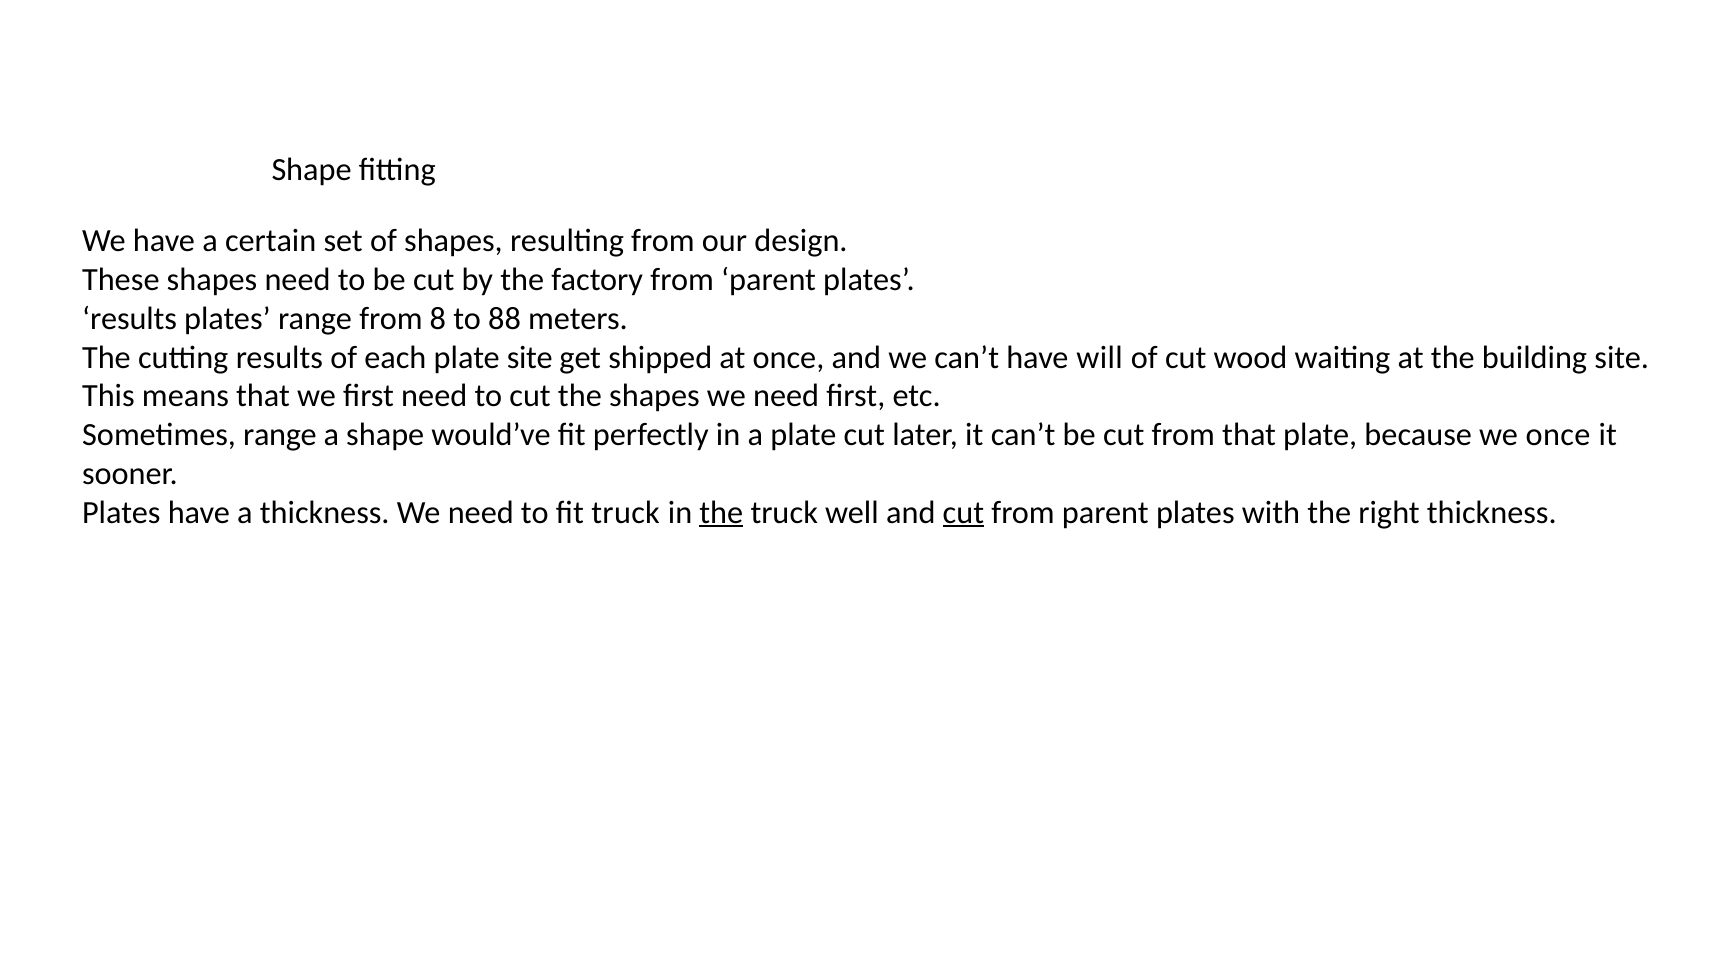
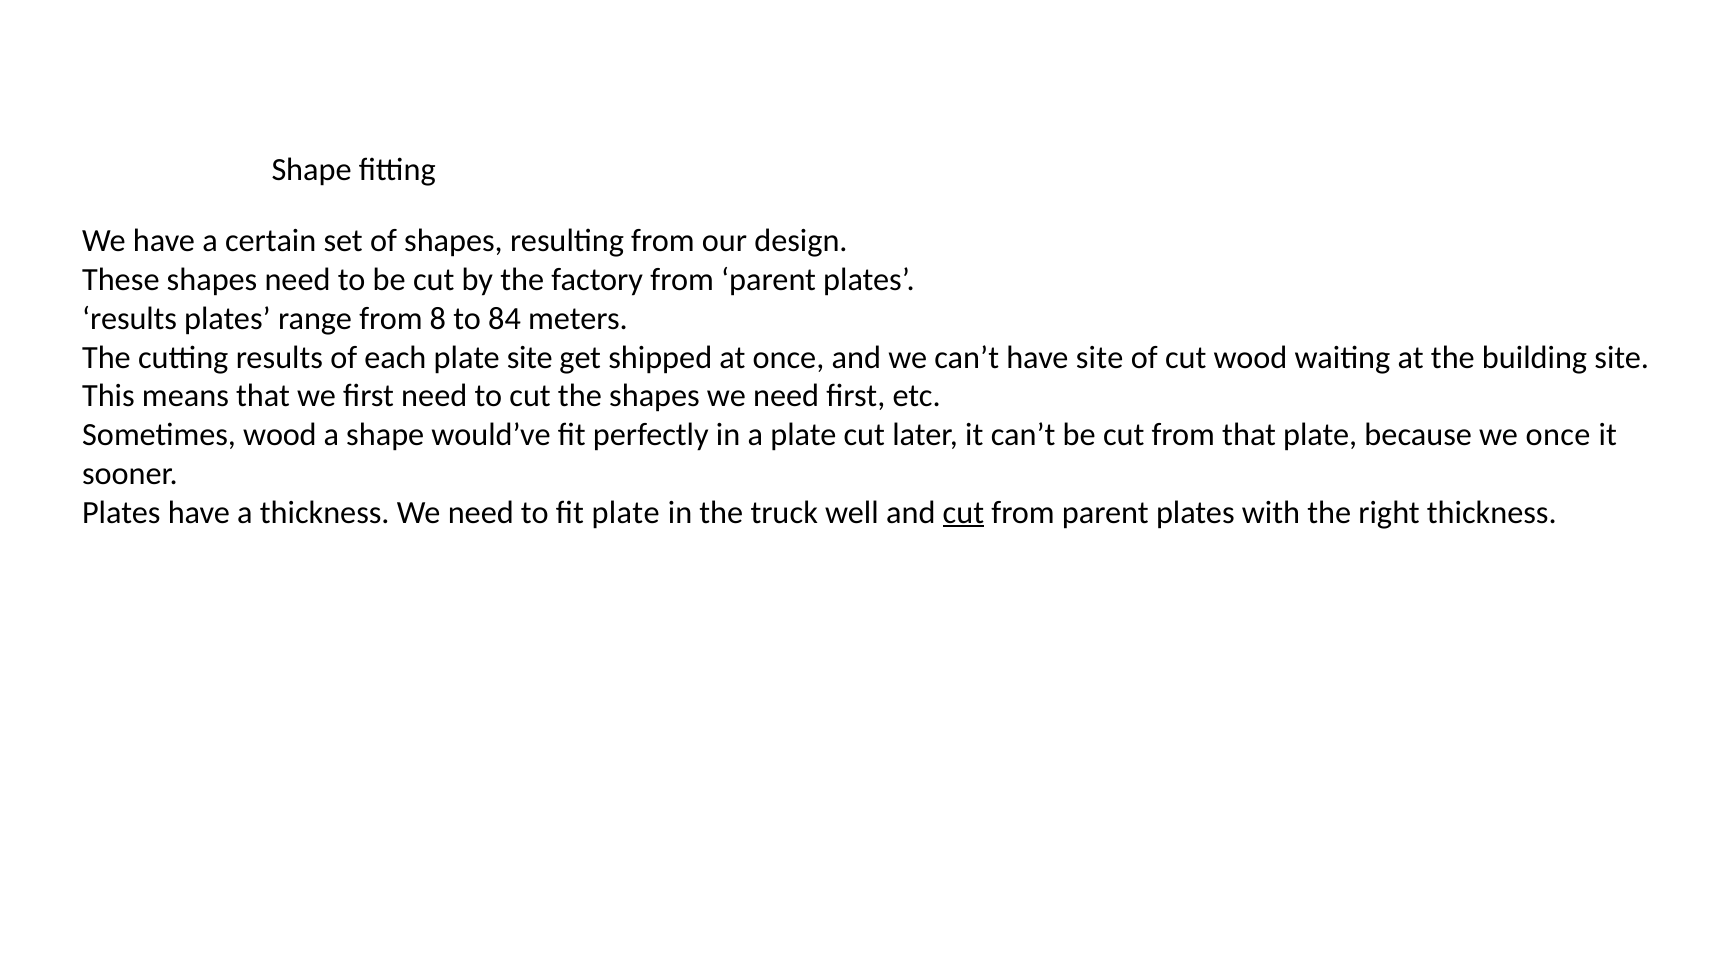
88: 88 -> 84
have will: will -> site
Sometimes range: range -> wood
fit truck: truck -> plate
the at (721, 512) underline: present -> none
